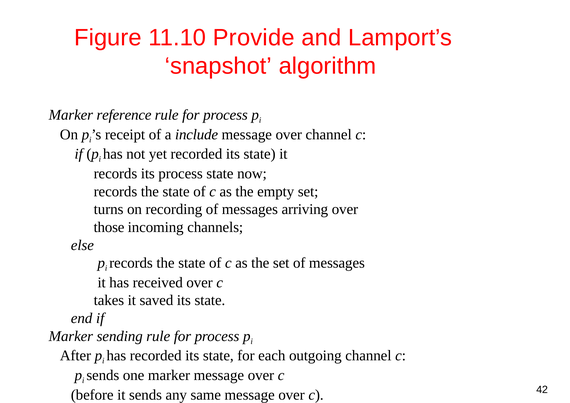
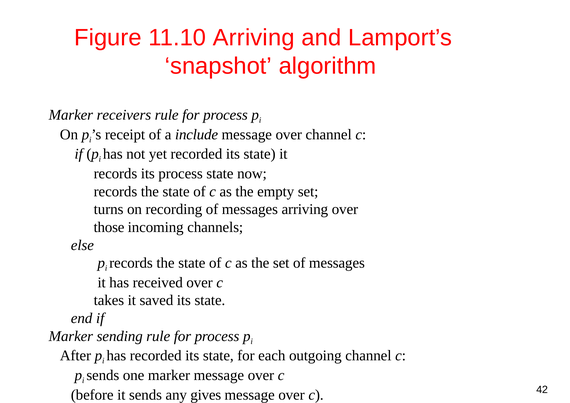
11.10 Provide: Provide -> Arriving
reference: reference -> receivers
same: same -> gives
